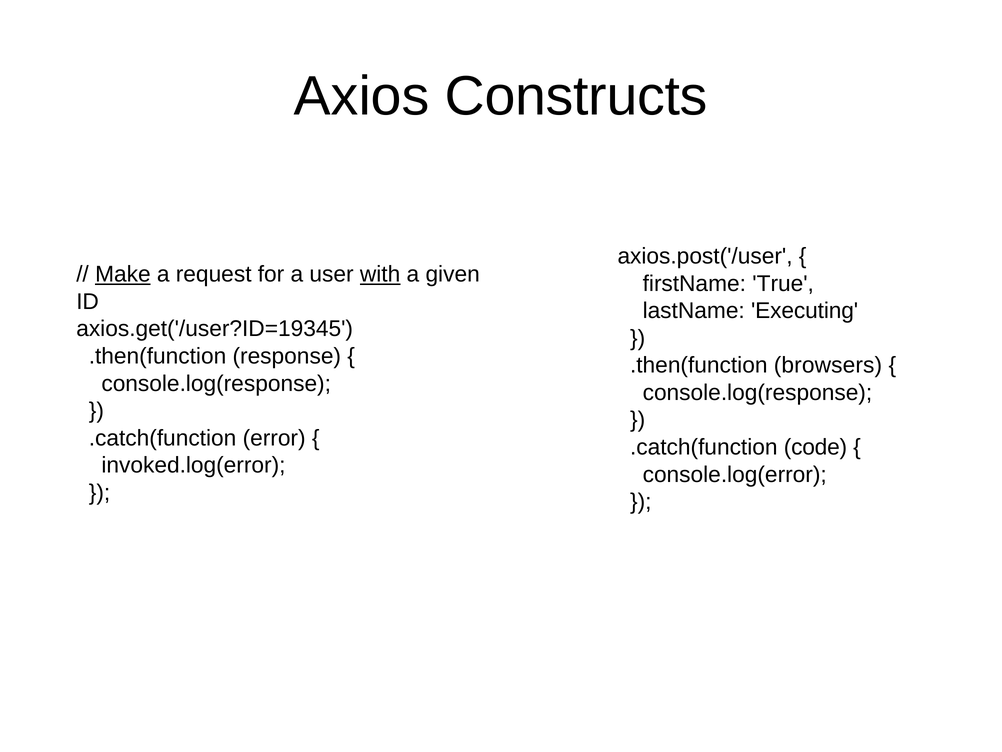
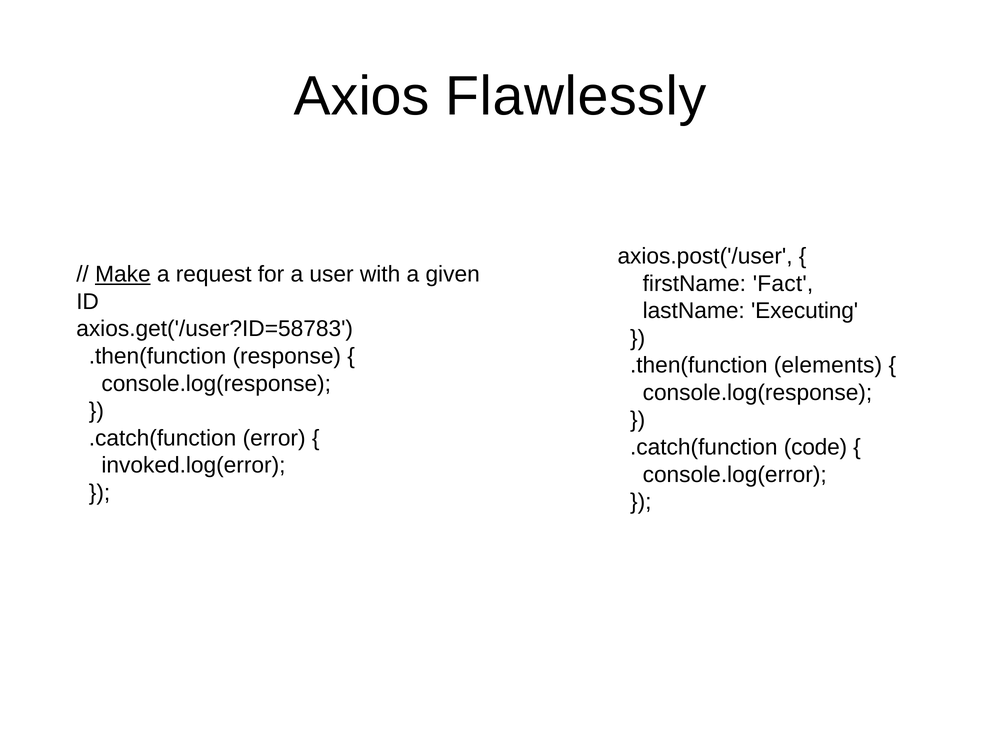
Constructs: Constructs -> Flawlessly
with underline: present -> none
True: True -> Fact
axios.get('/user?ID=19345: axios.get('/user?ID=19345 -> axios.get('/user?ID=58783
browsers: browsers -> elements
